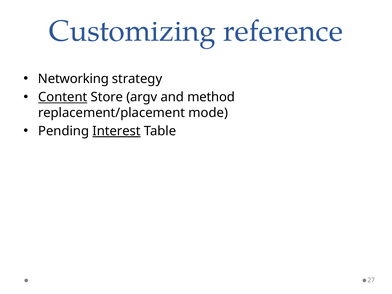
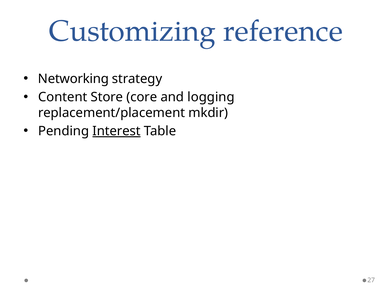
Content underline: present -> none
argv: argv -> core
method: method -> logging
mode: mode -> mkdir
